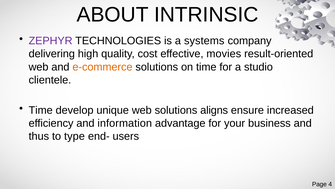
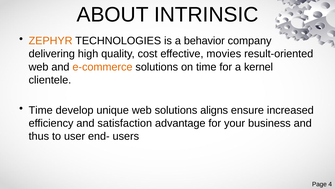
ZEPHYR colour: purple -> orange
systems: systems -> behavior
studio: studio -> kernel
information: information -> satisfaction
type: type -> user
